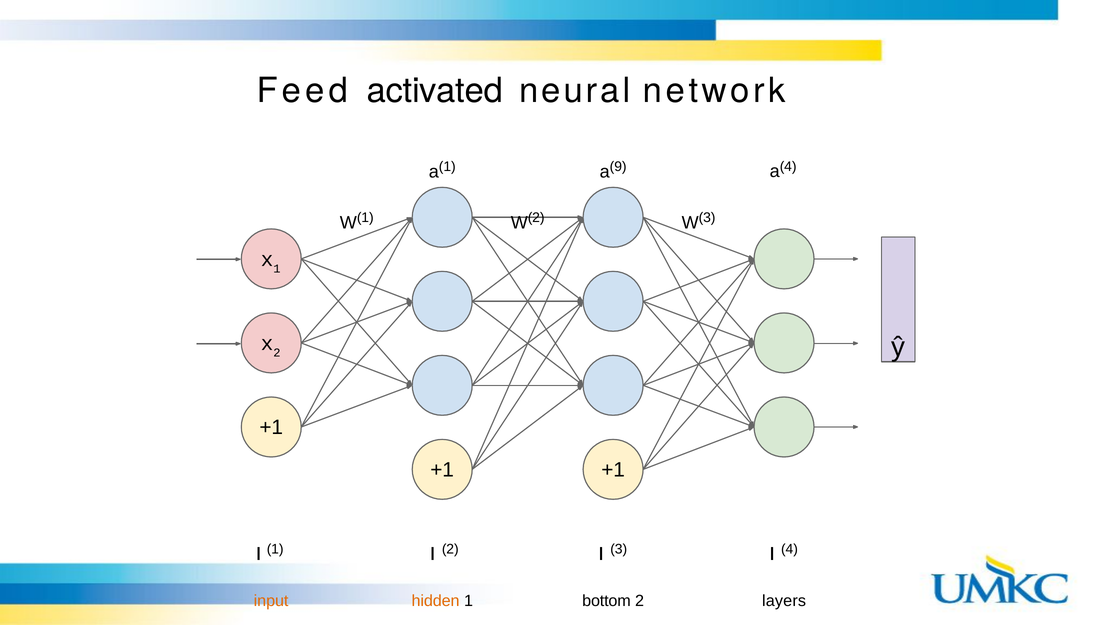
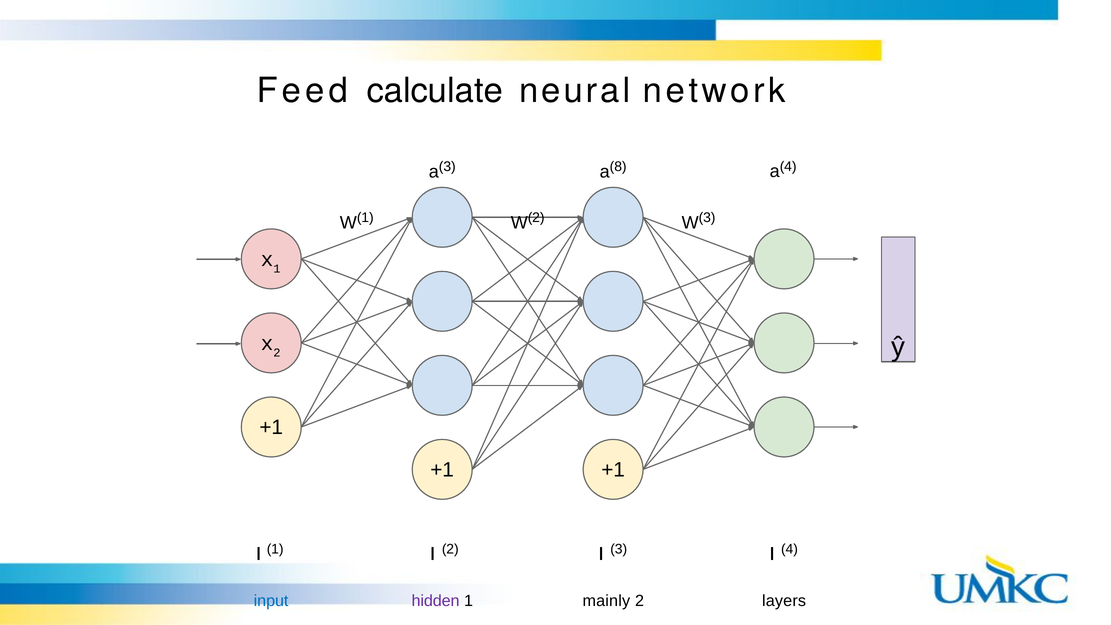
activated: activated -> calculate
1 at (447, 167): 1 -> 3
9: 9 -> 8
input colour: orange -> blue
hidden colour: orange -> purple
bottom: bottom -> mainly
